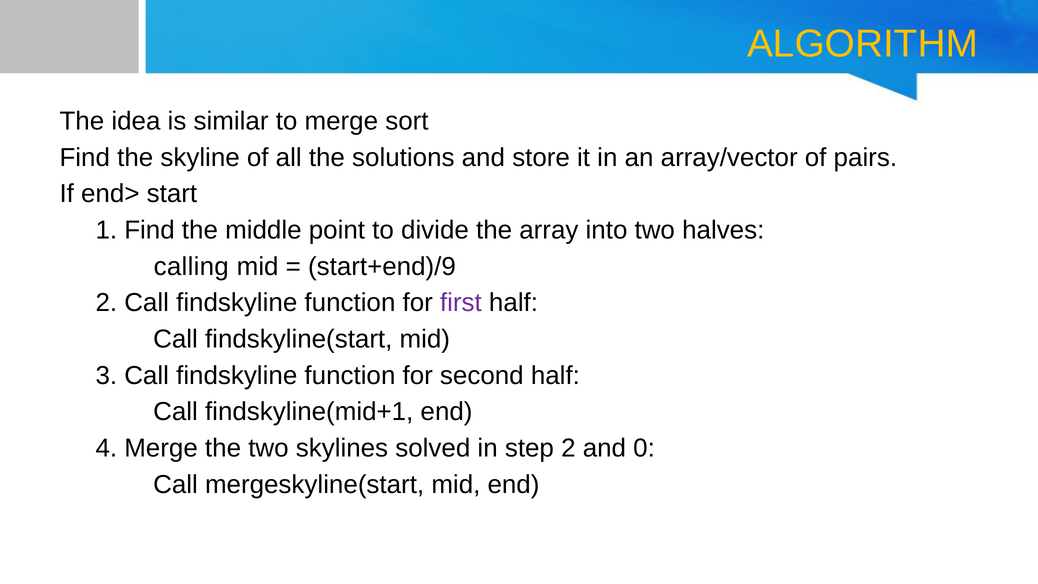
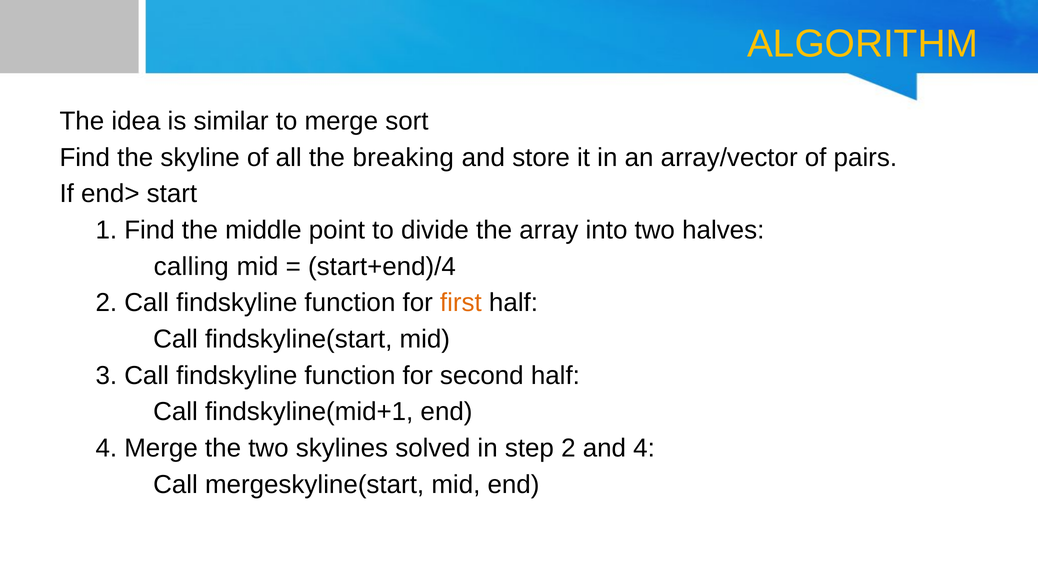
solutions: solutions -> breaking
start+end)/9: start+end)/9 -> start+end)/4
first colour: purple -> orange
and 0: 0 -> 4
